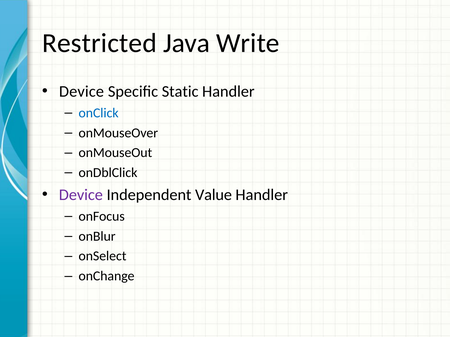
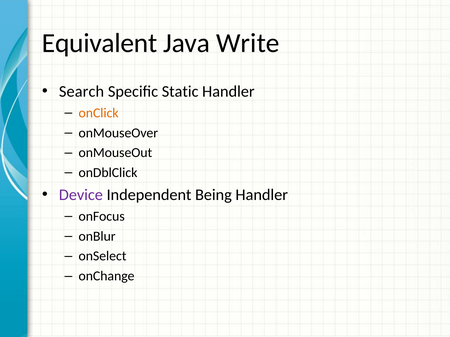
Restricted: Restricted -> Equivalent
Device at (82, 92): Device -> Search
onClick colour: blue -> orange
Value: Value -> Being
